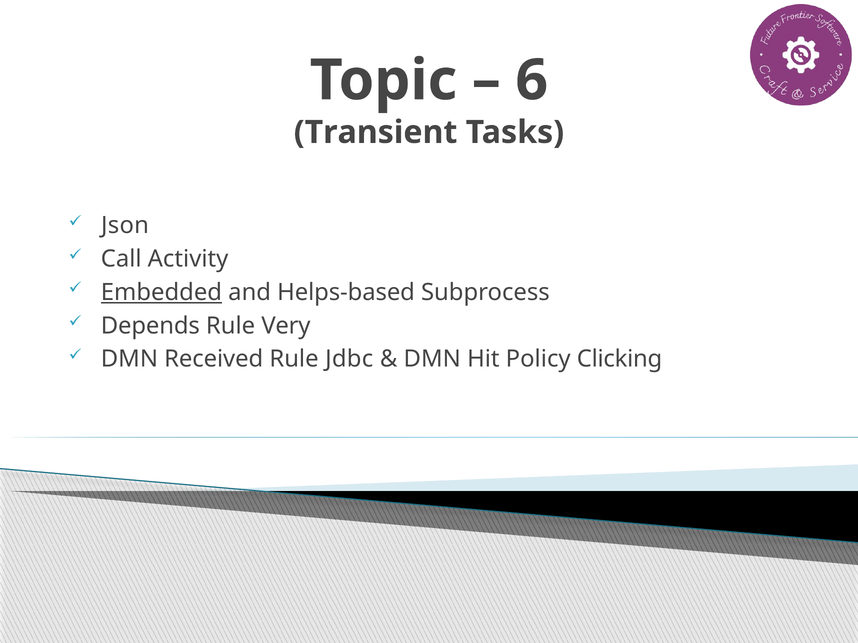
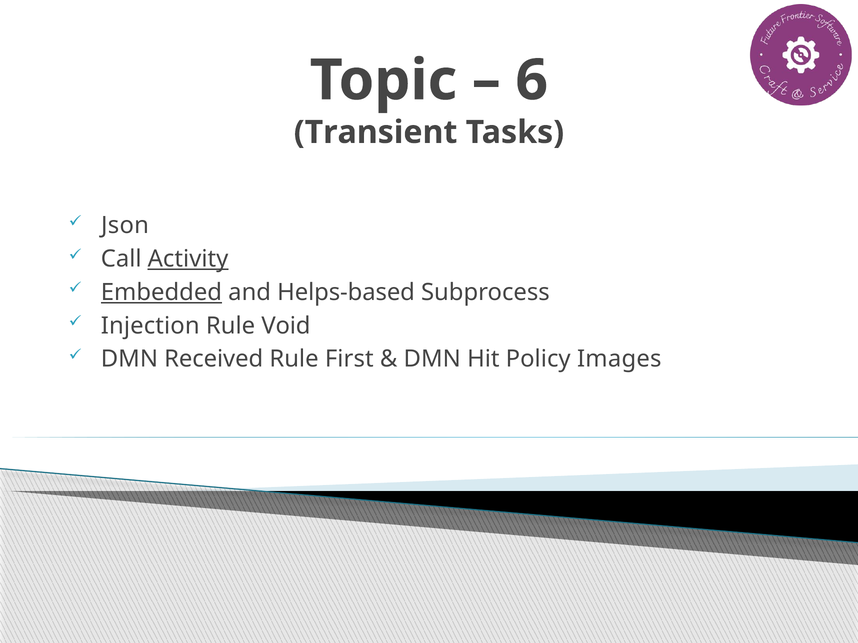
Activity underline: none -> present
Depends: Depends -> Injection
Very: Very -> Void
Jdbc: Jdbc -> First
Clicking: Clicking -> Images
